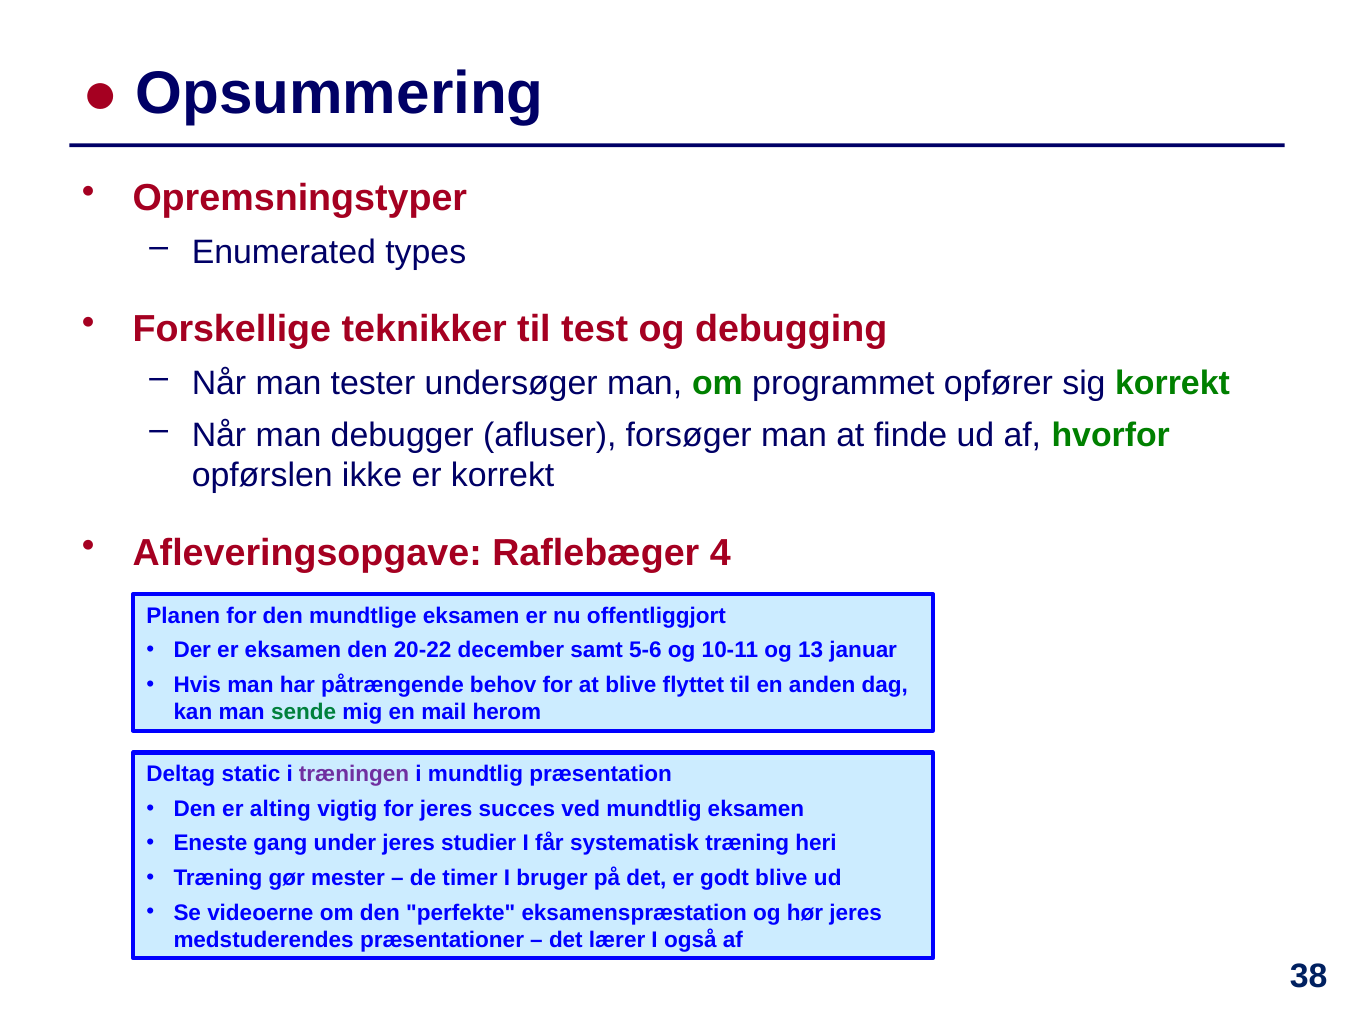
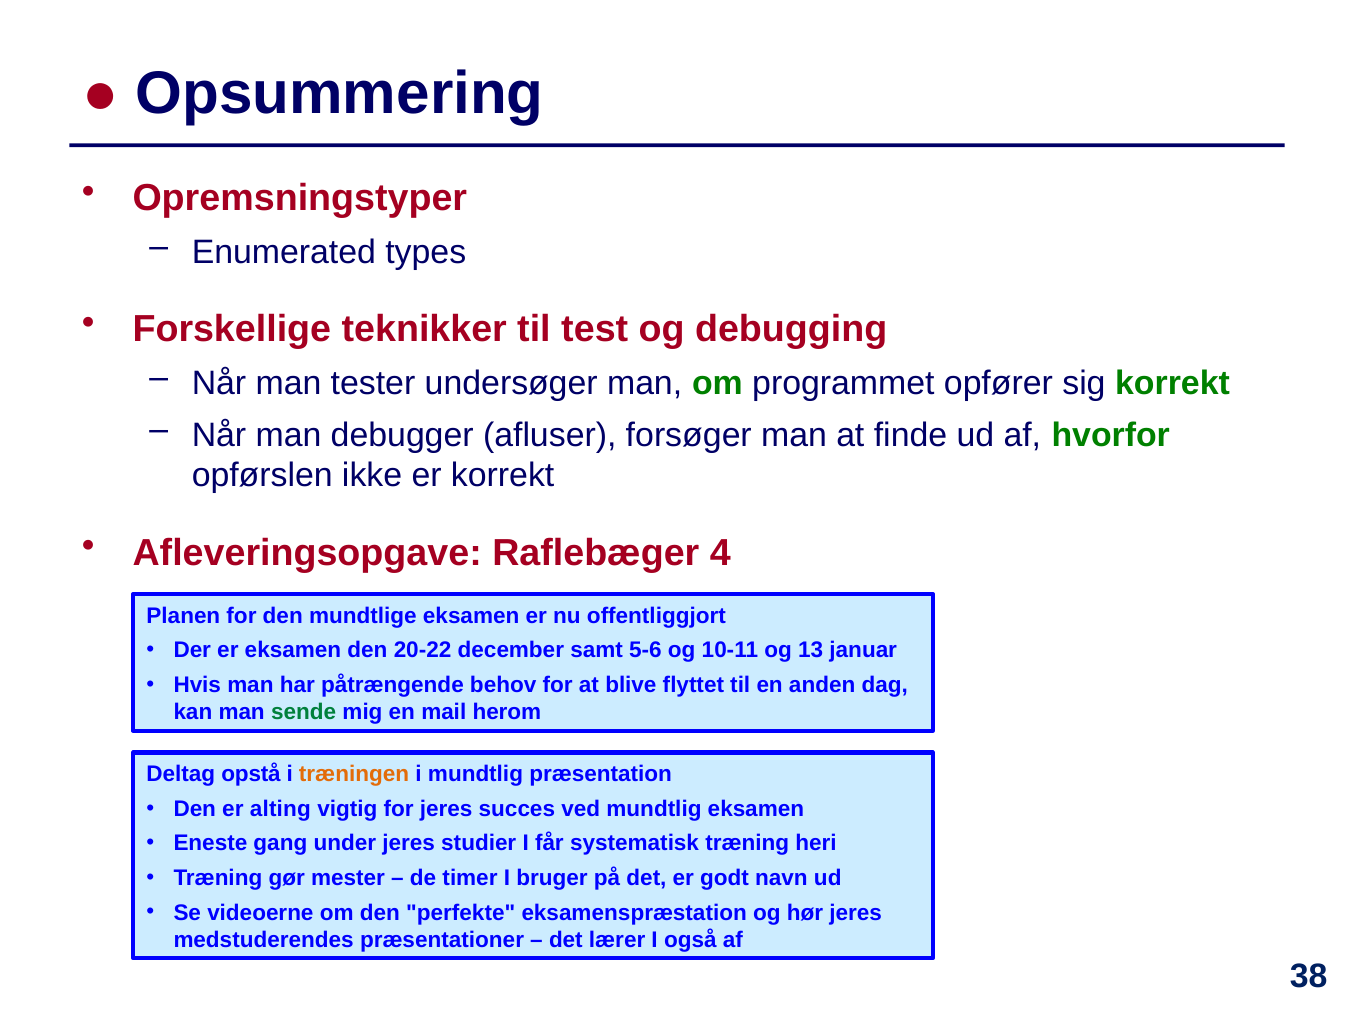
static: static -> opstå
træningen colour: purple -> orange
godt blive: blive -> navn
